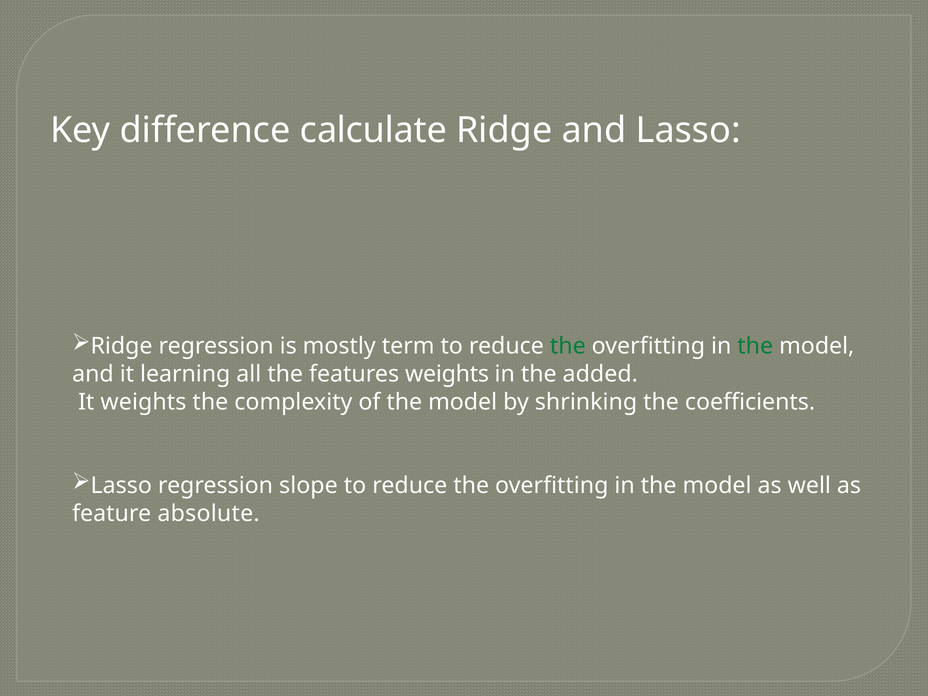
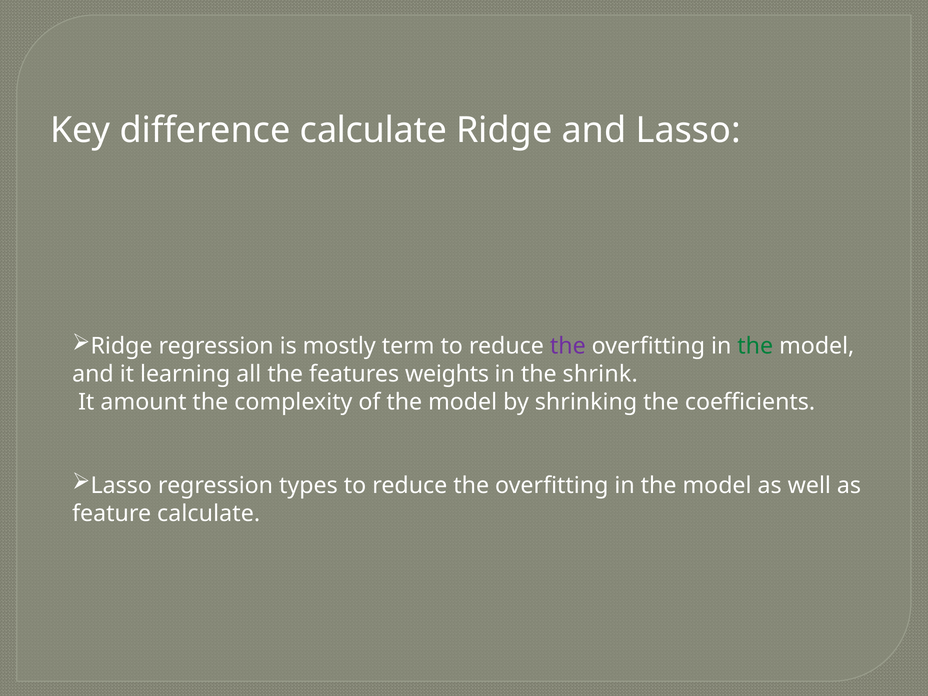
the at (568, 346) colour: green -> purple
added: added -> shrink
It weights: weights -> amount
slope: slope -> types
feature absolute: absolute -> calculate
